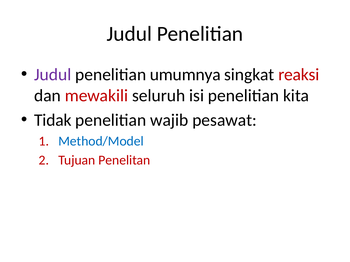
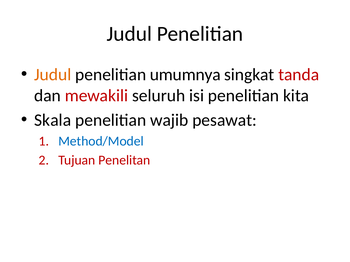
Judul at (53, 75) colour: purple -> orange
reaksi: reaksi -> tanda
Tidak: Tidak -> Skala
